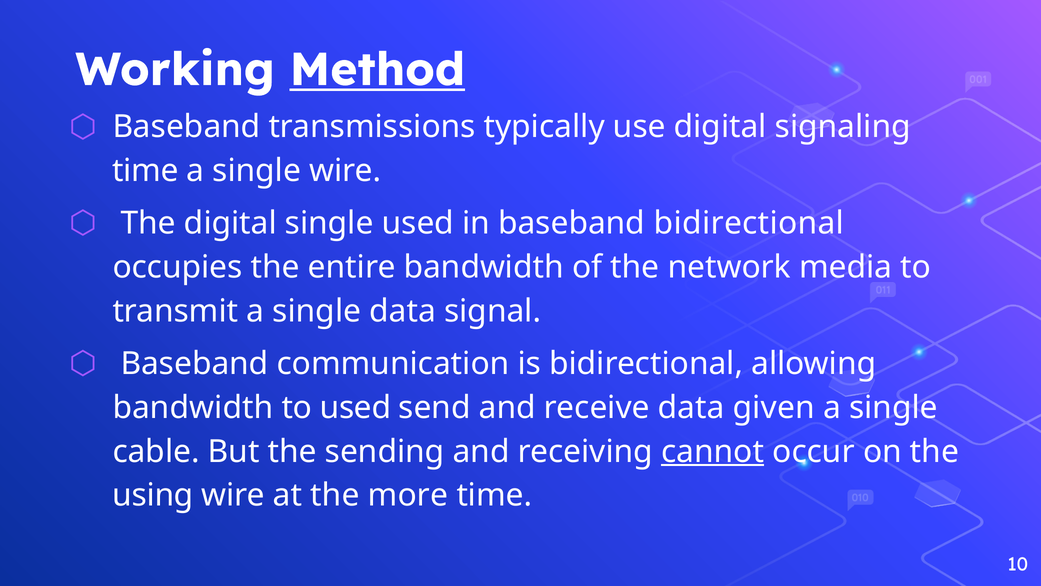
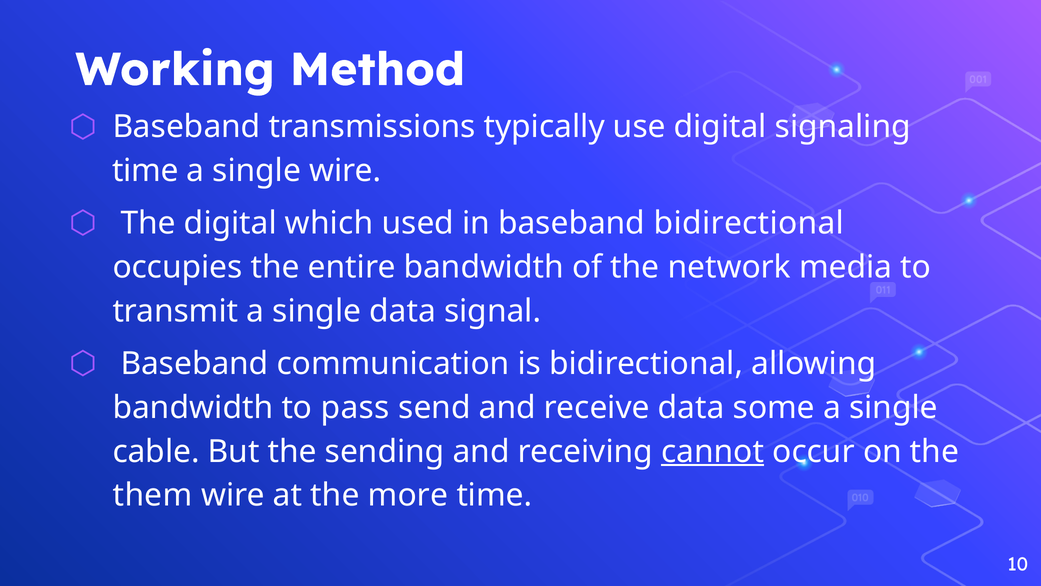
Method underline: present -> none
digital single: single -> which
to used: used -> pass
given: given -> some
using: using -> them
